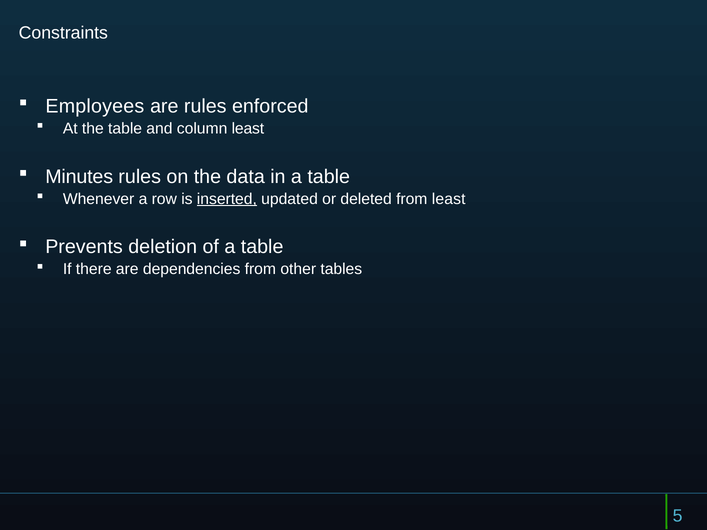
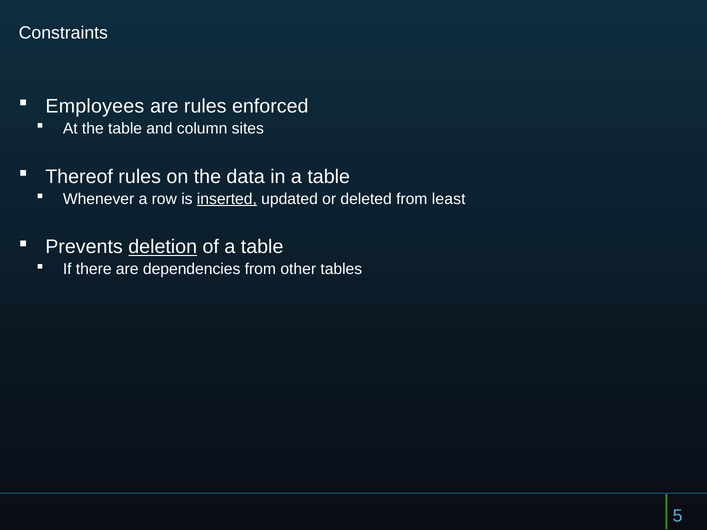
column least: least -> sites
Minutes: Minutes -> Thereof
deletion underline: none -> present
